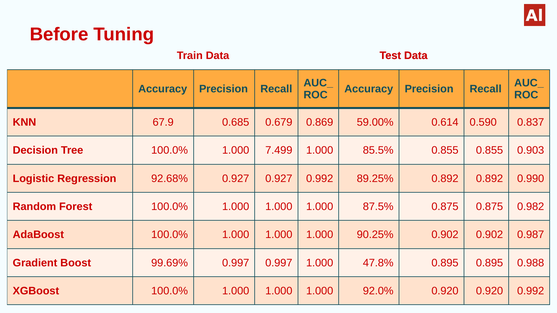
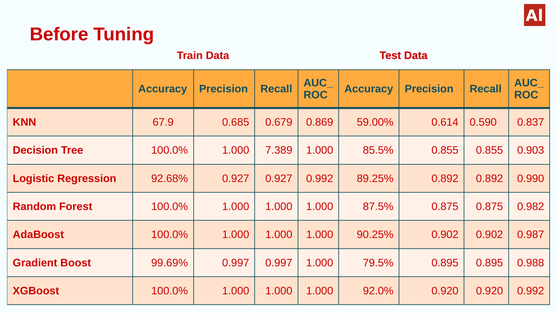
7.499: 7.499 -> 7.389
47.8%: 47.8% -> 79.5%
